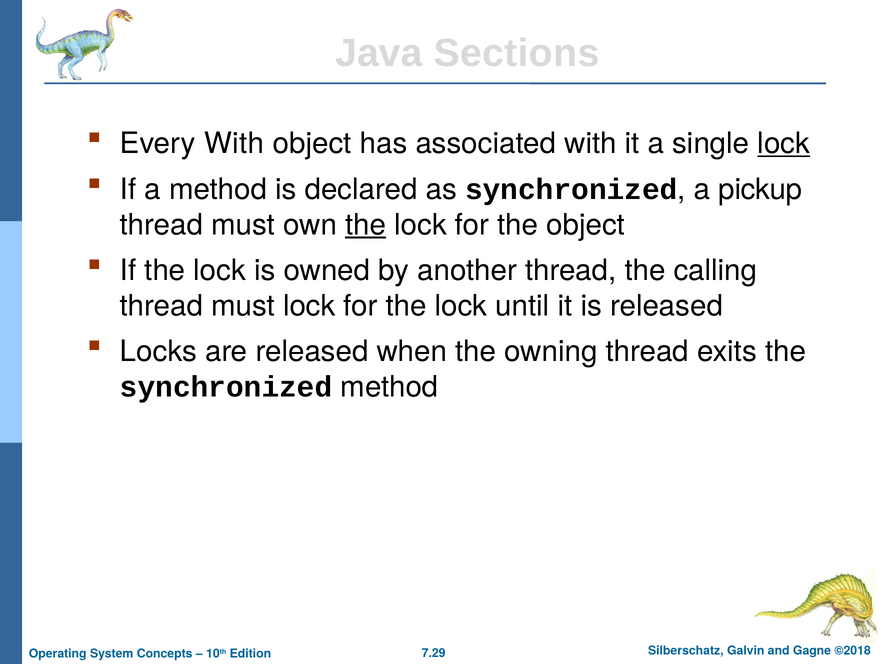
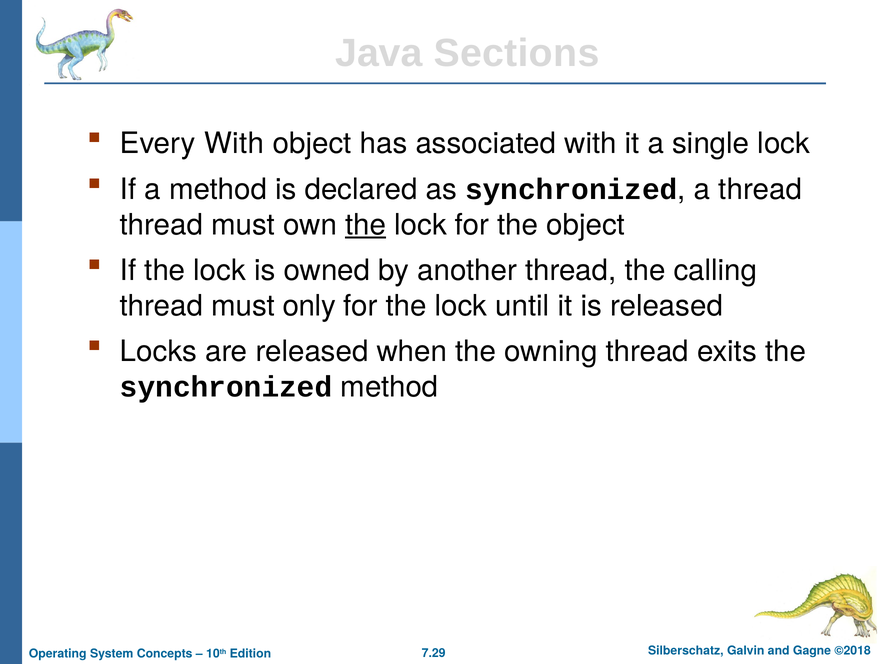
lock at (784, 144) underline: present -> none
a pickup: pickup -> thread
must lock: lock -> only
